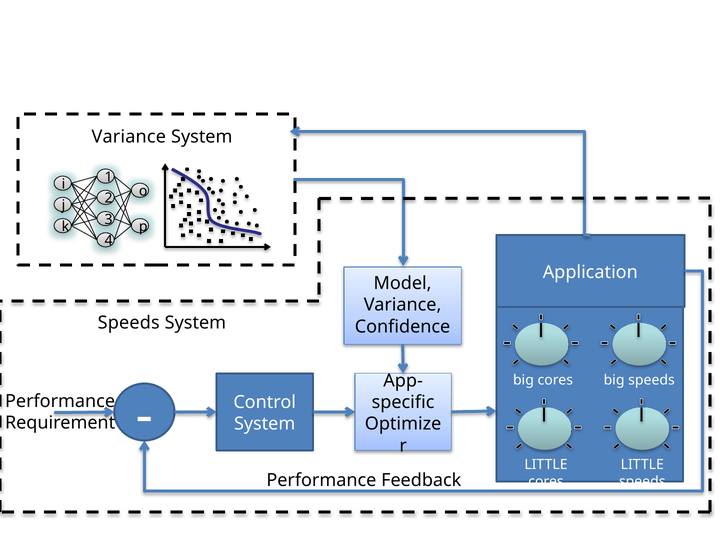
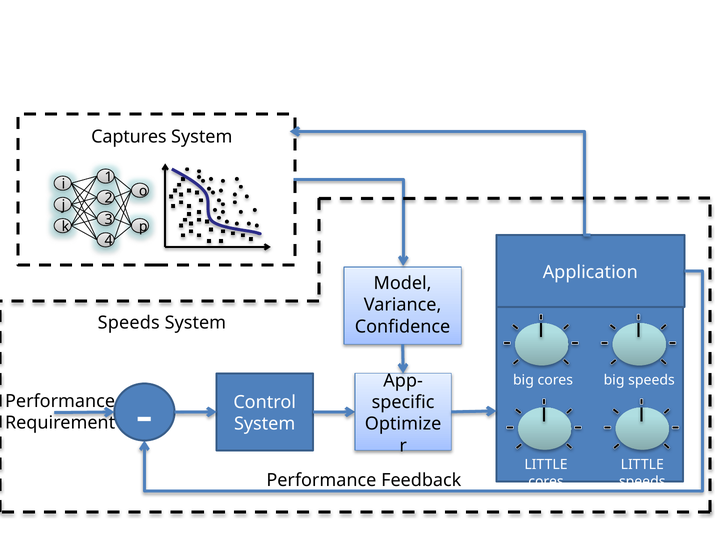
Variance at (129, 137): Variance -> Captures
